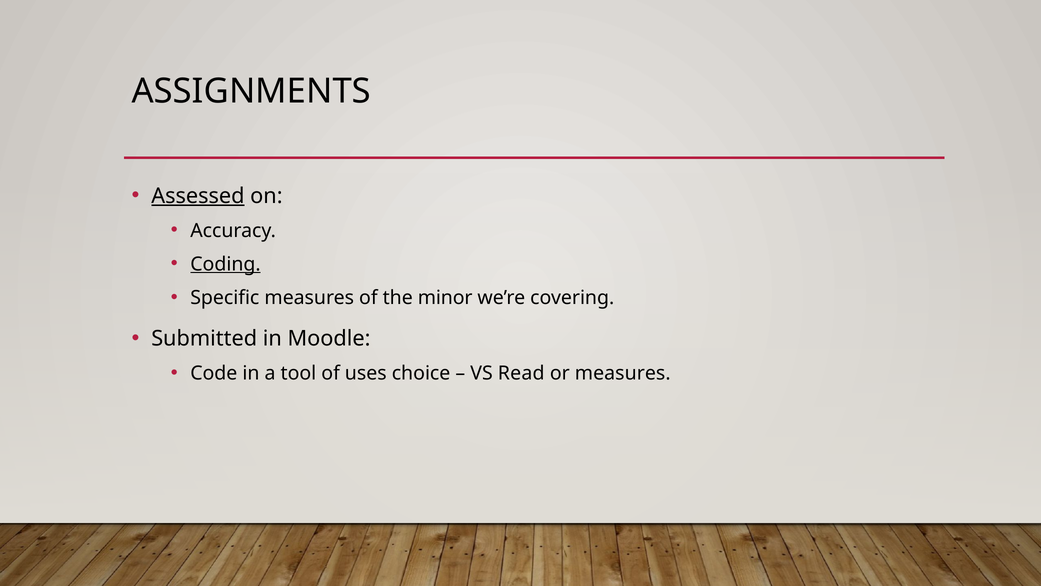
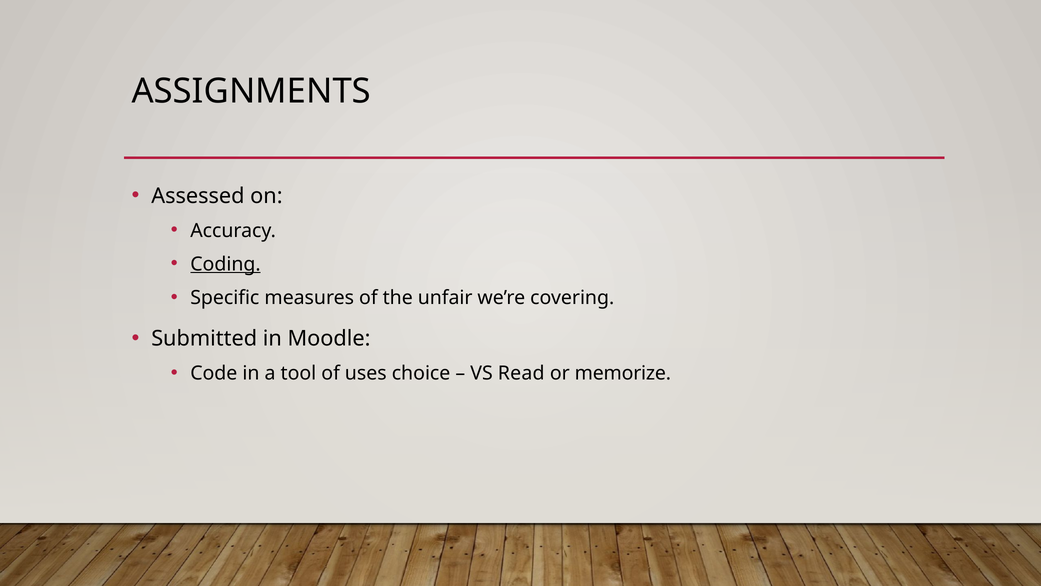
Assessed underline: present -> none
minor: minor -> unfair
or measures: measures -> memorize
